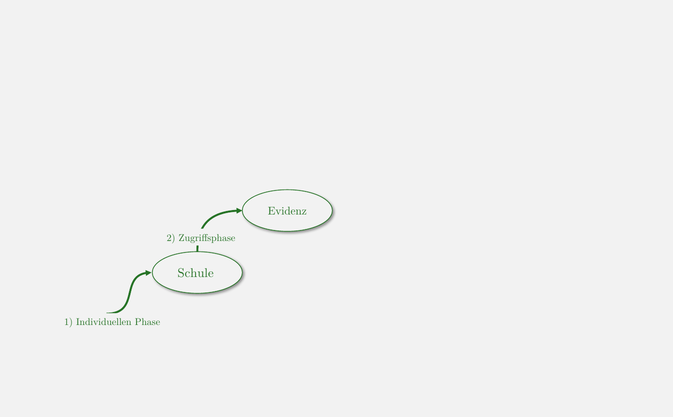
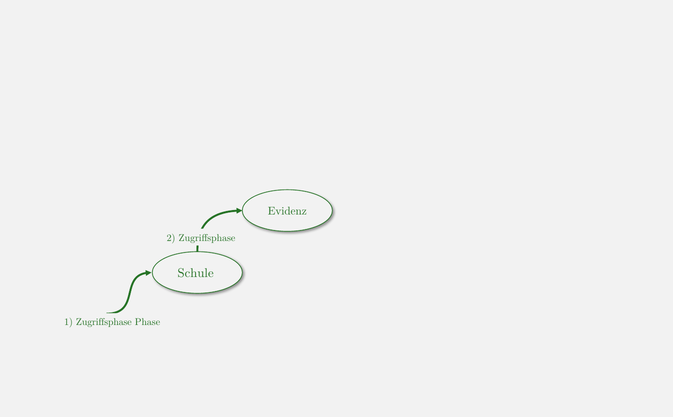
1 Individuellen: Individuellen -> Zugriffsphase
